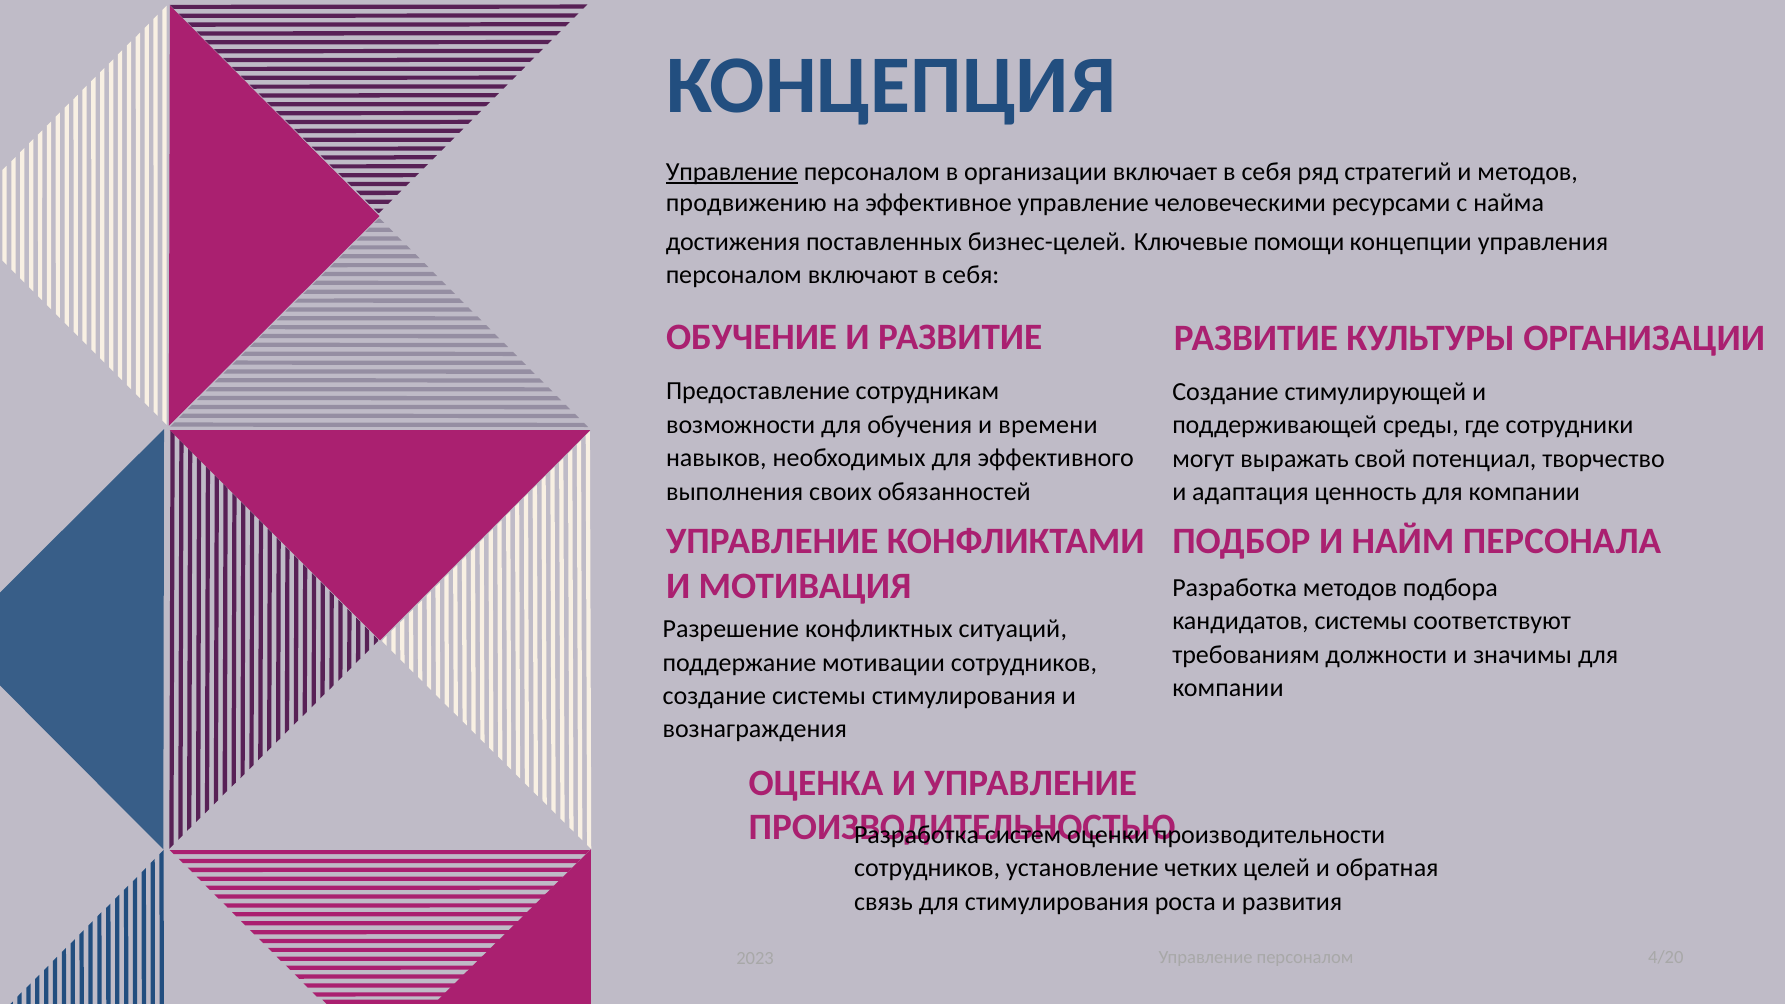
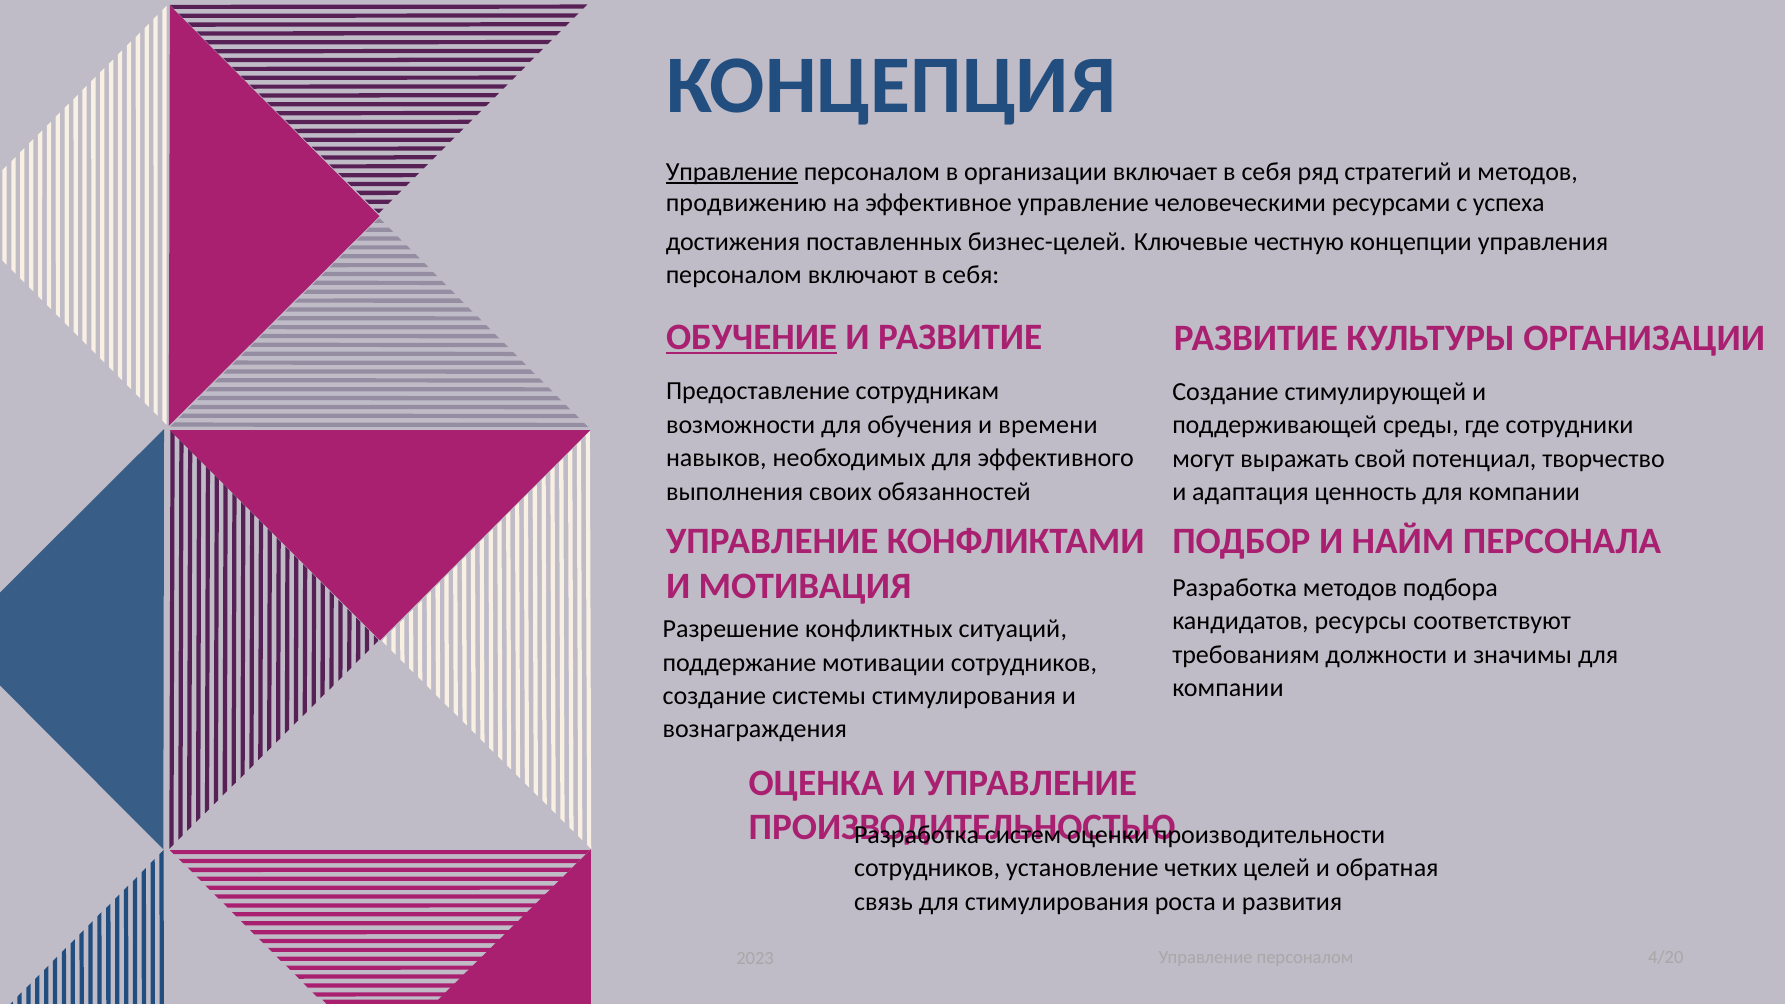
найма: найма -> успеха
помощи: помощи -> честную
ОБУЧЕНИЕ underline: none -> present
кандидатов системы: системы -> ресурсы
